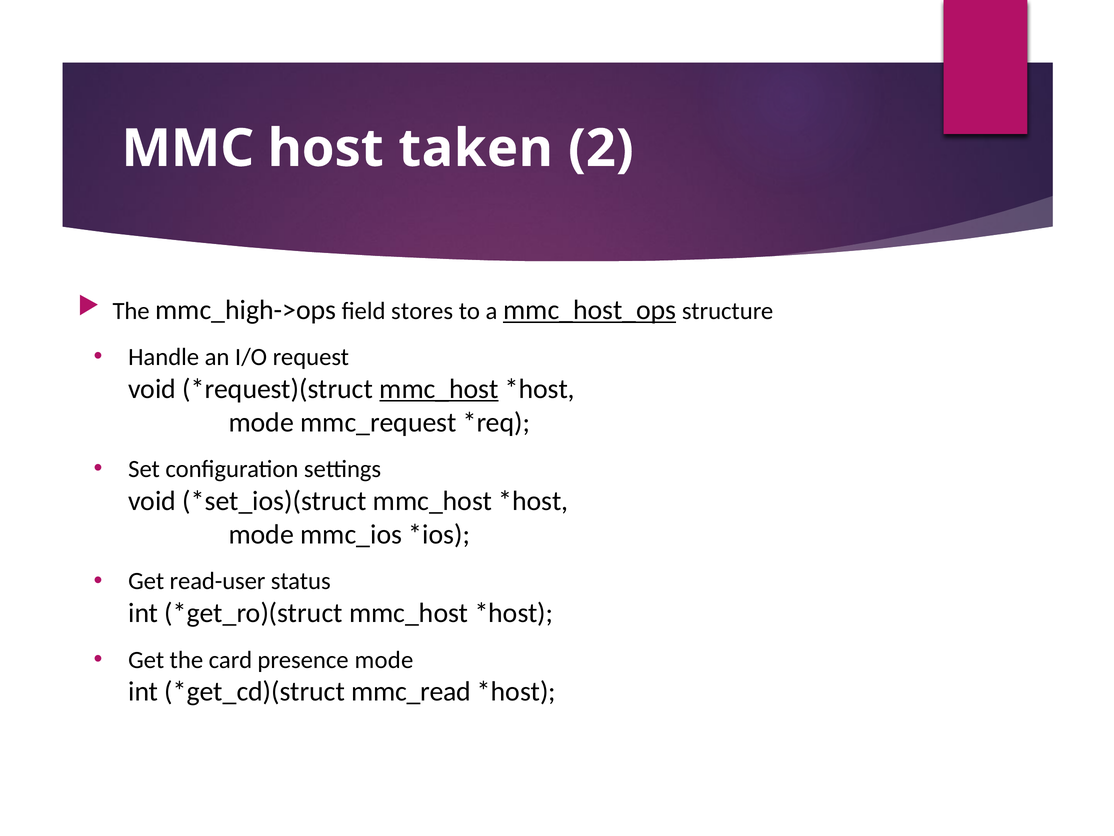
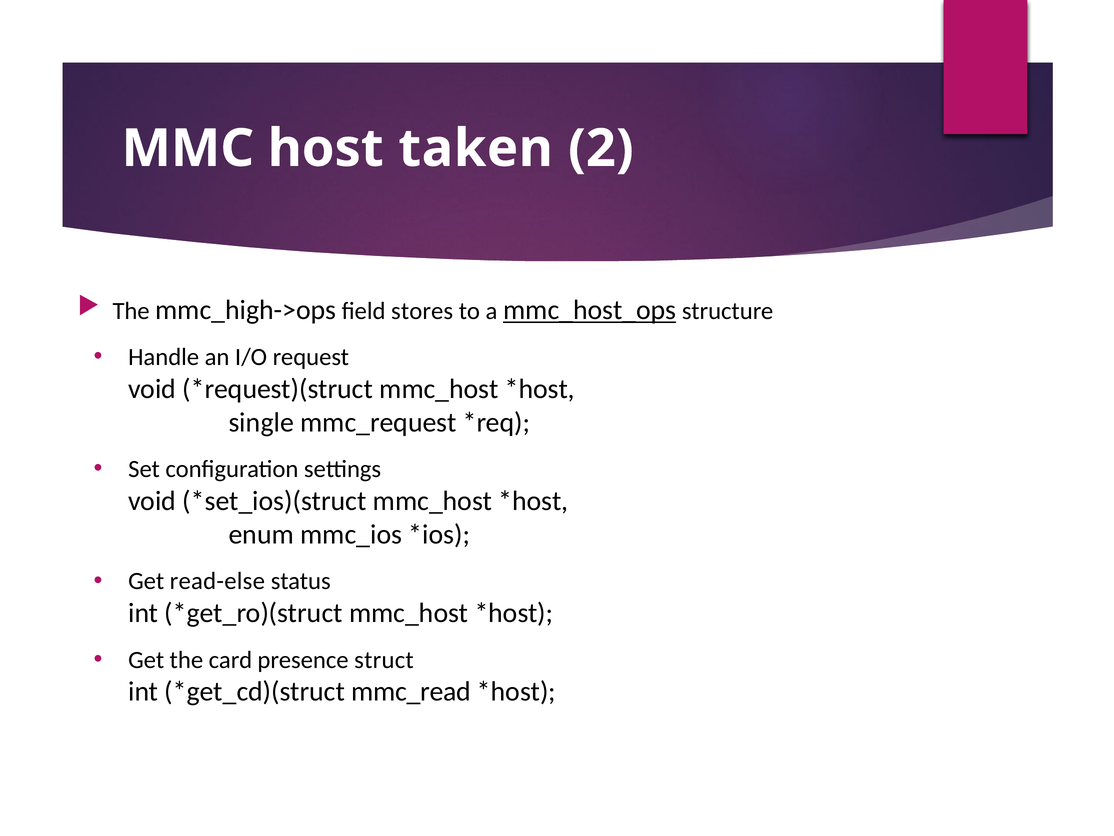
mmc_host at (439, 389) underline: present -> none
mode at (261, 422): mode -> single
mode at (261, 534): mode -> enum
read-user: read-user -> read-else
presence mode: mode -> struct
